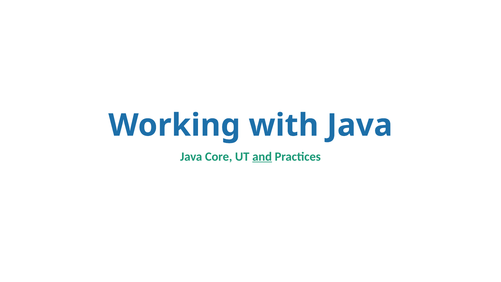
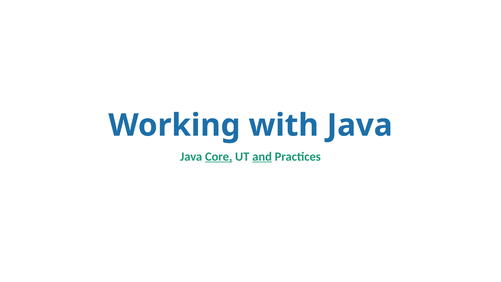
Core underline: none -> present
